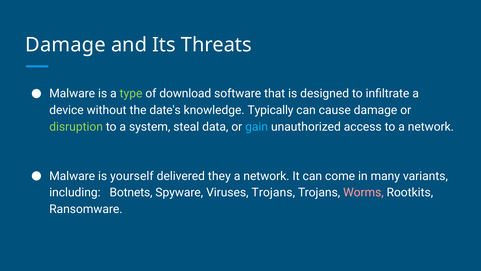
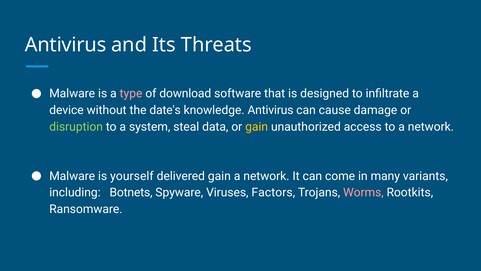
Damage at (65, 45): Damage -> Antivirus
type colour: light green -> pink
knowledge Typically: Typically -> Antivirus
gain at (257, 127) colour: light blue -> yellow
delivered they: they -> gain
Viruses Trojans: Trojans -> Factors
